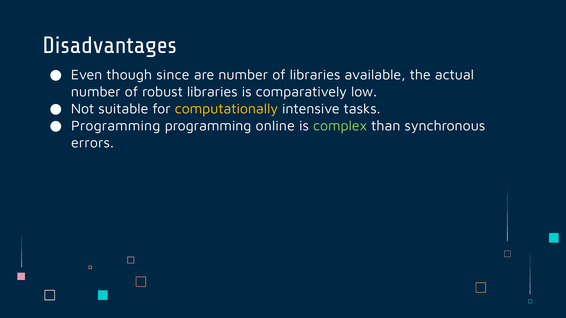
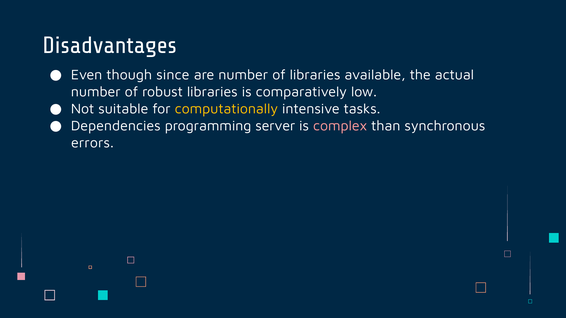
Programming at (116, 126): Programming -> Dependencies
online: online -> server
complex colour: light green -> pink
